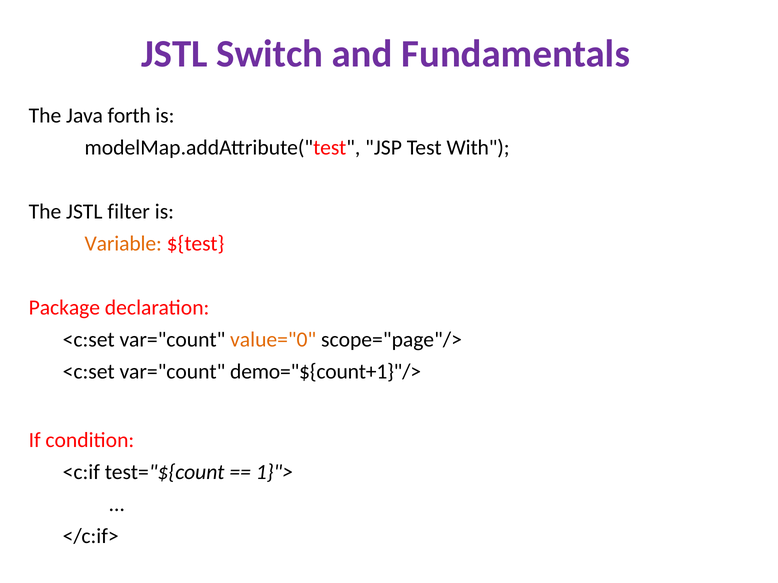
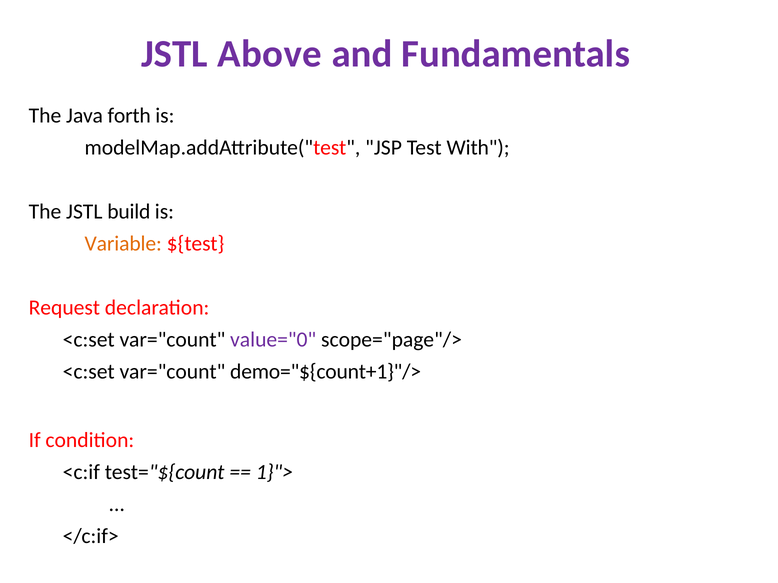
Switch: Switch -> Above
filter: filter -> build
Package: Package -> Request
value="0 colour: orange -> purple
